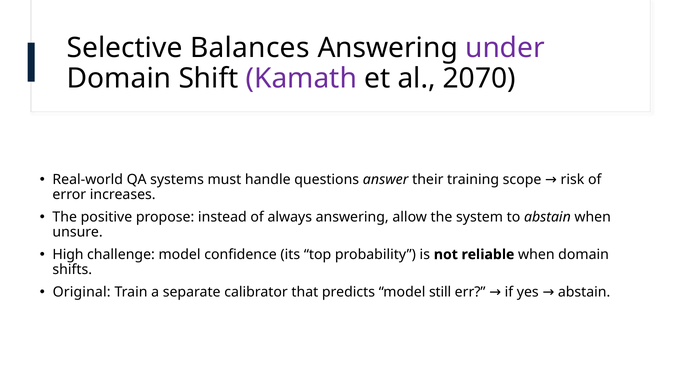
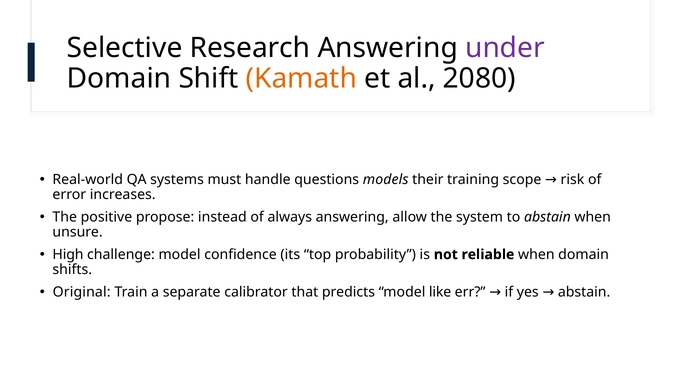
Balances: Balances -> Research
Kamath colour: purple -> orange
2070: 2070 -> 2080
answer: answer -> models
still: still -> like
